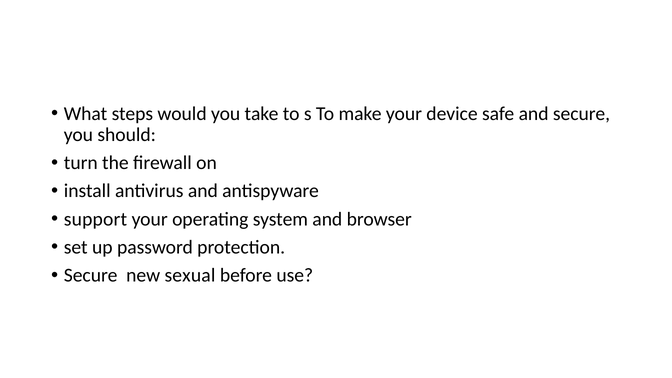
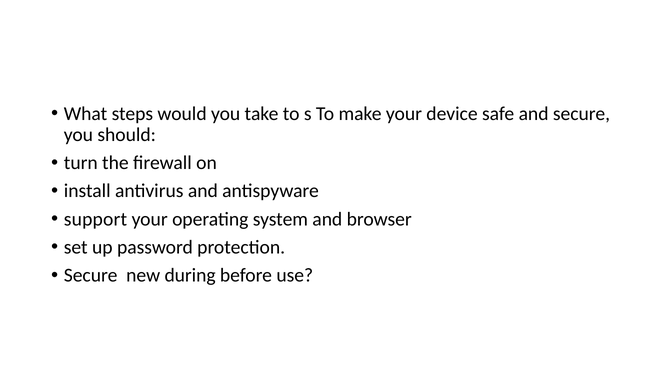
sexual: sexual -> during
